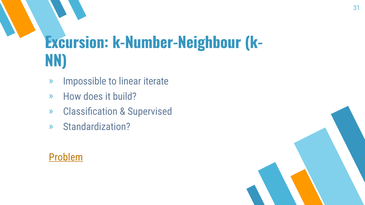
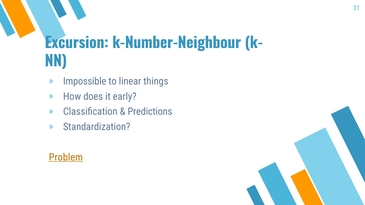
iterate: iterate -> things
build: build -> early
Supervised: Supervised -> Predictions
